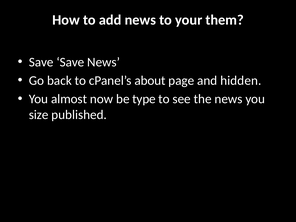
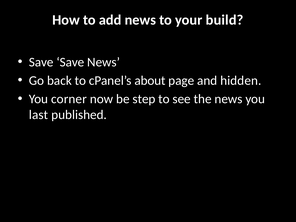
them: them -> build
almost: almost -> corner
type: type -> step
size: size -> last
